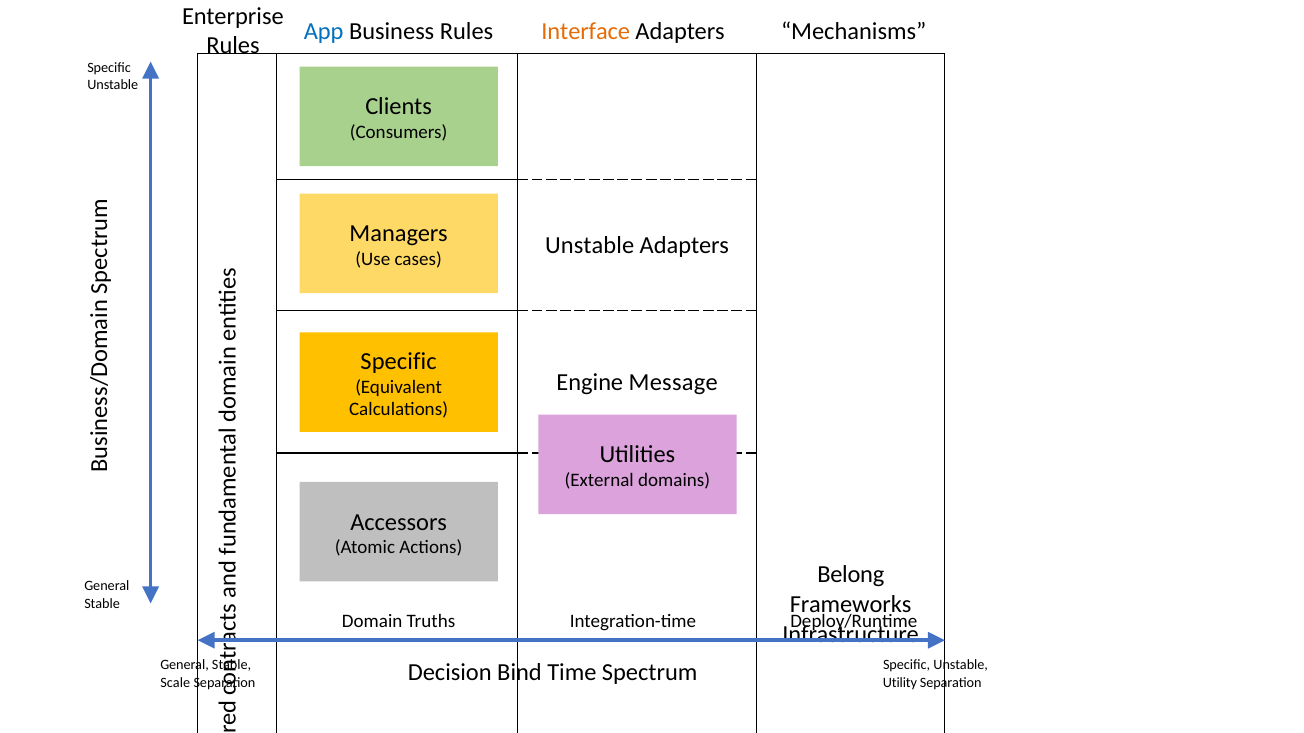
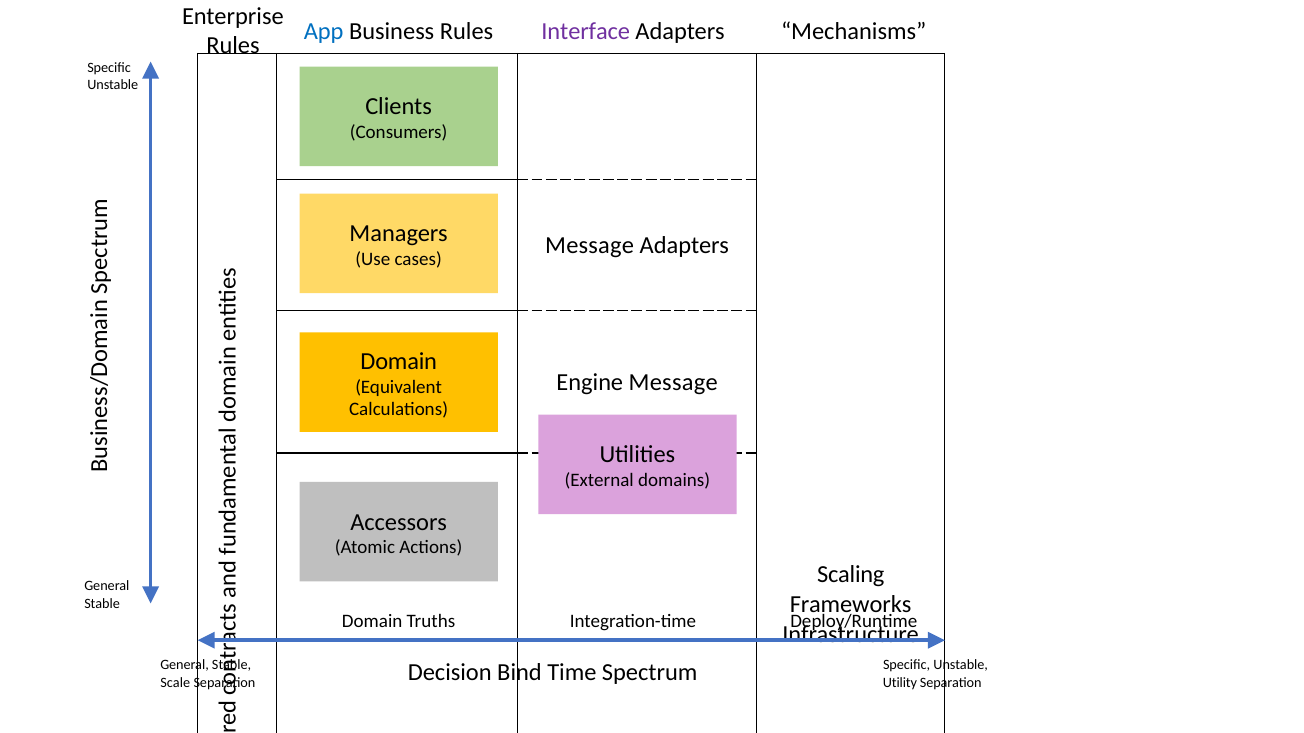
Interface colour: orange -> purple
Unstable at (590, 246): Unstable -> Message
Specific at (399, 361): Specific -> Domain
Belong: Belong -> Scaling
